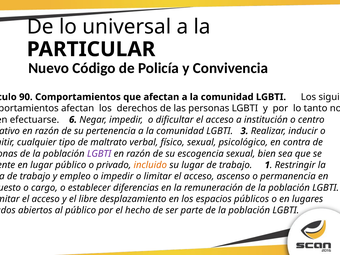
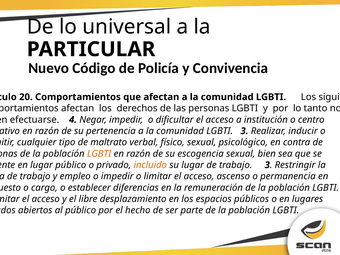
90: 90 -> 20
efectuarse 6: 6 -> 4
LGBTI at (99, 154) colour: purple -> orange
trabajo 1: 1 -> 3
